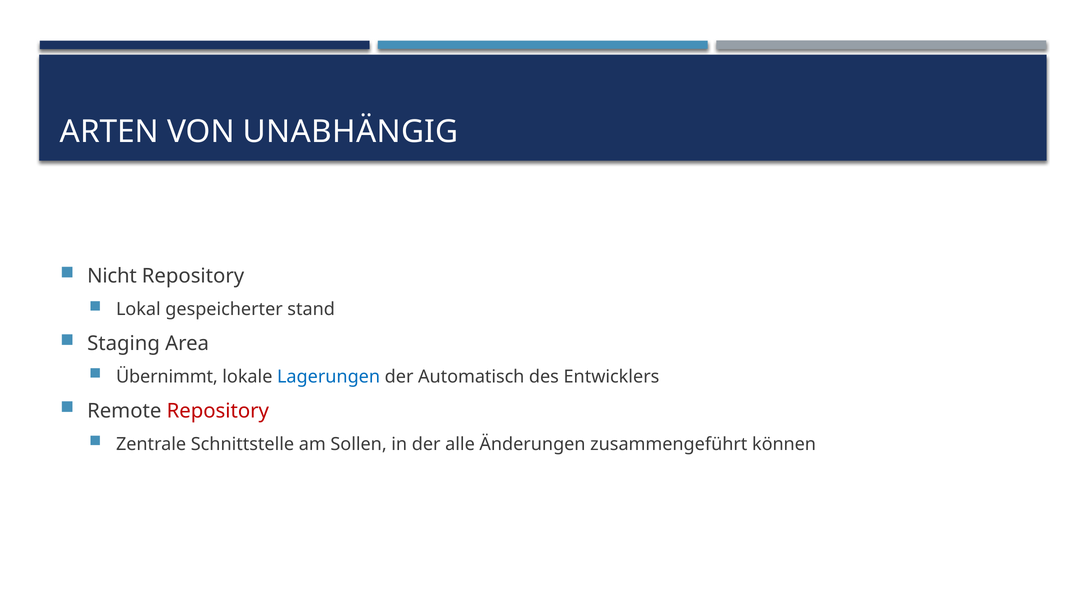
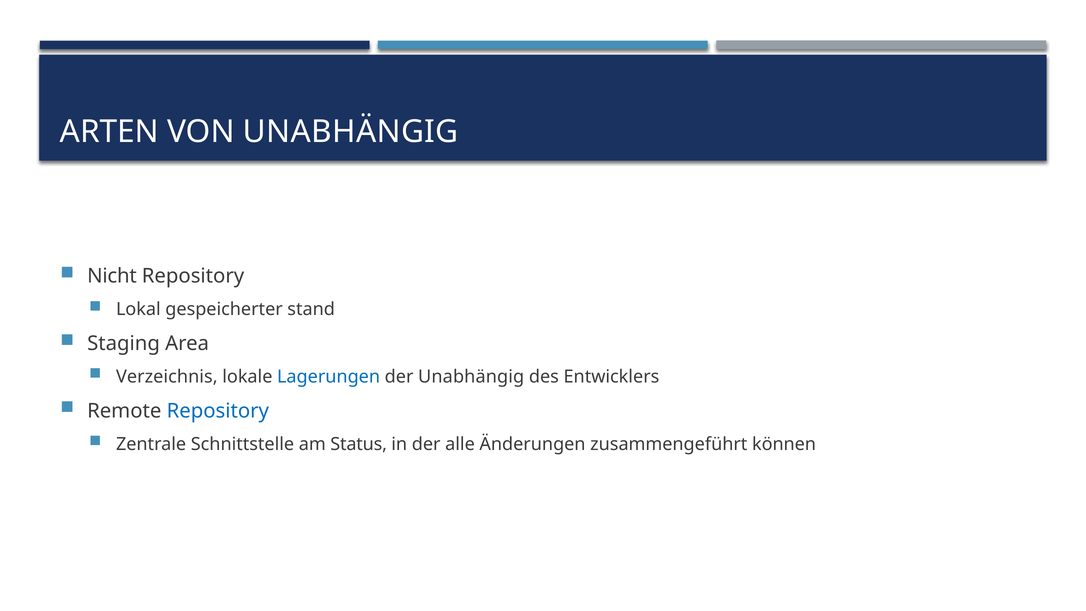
Übernimmt: Übernimmt -> Verzeichnis
der Automatisch: Automatisch -> Unabhängig
Repository at (218, 411) colour: red -> blue
Sollen: Sollen -> Status
